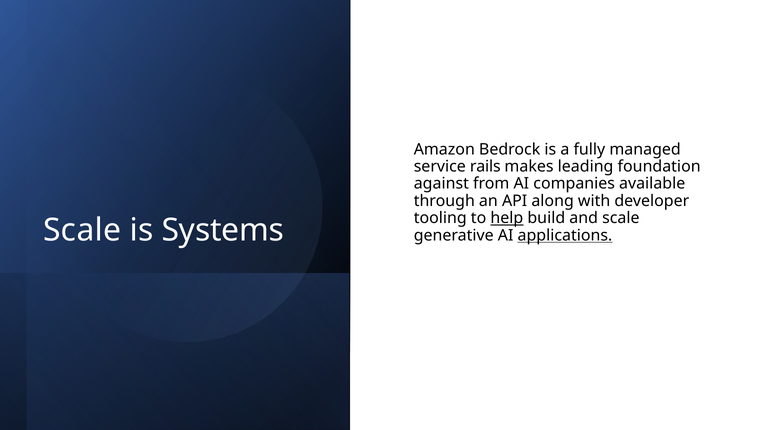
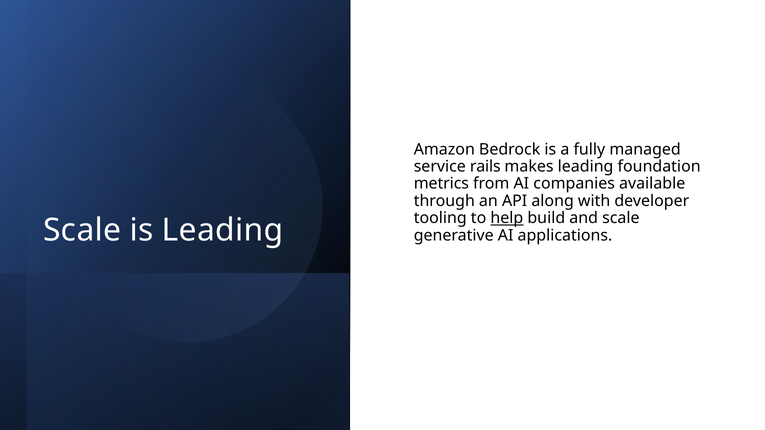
against: against -> metrics
is Systems: Systems -> Leading
applications underline: present -> none
